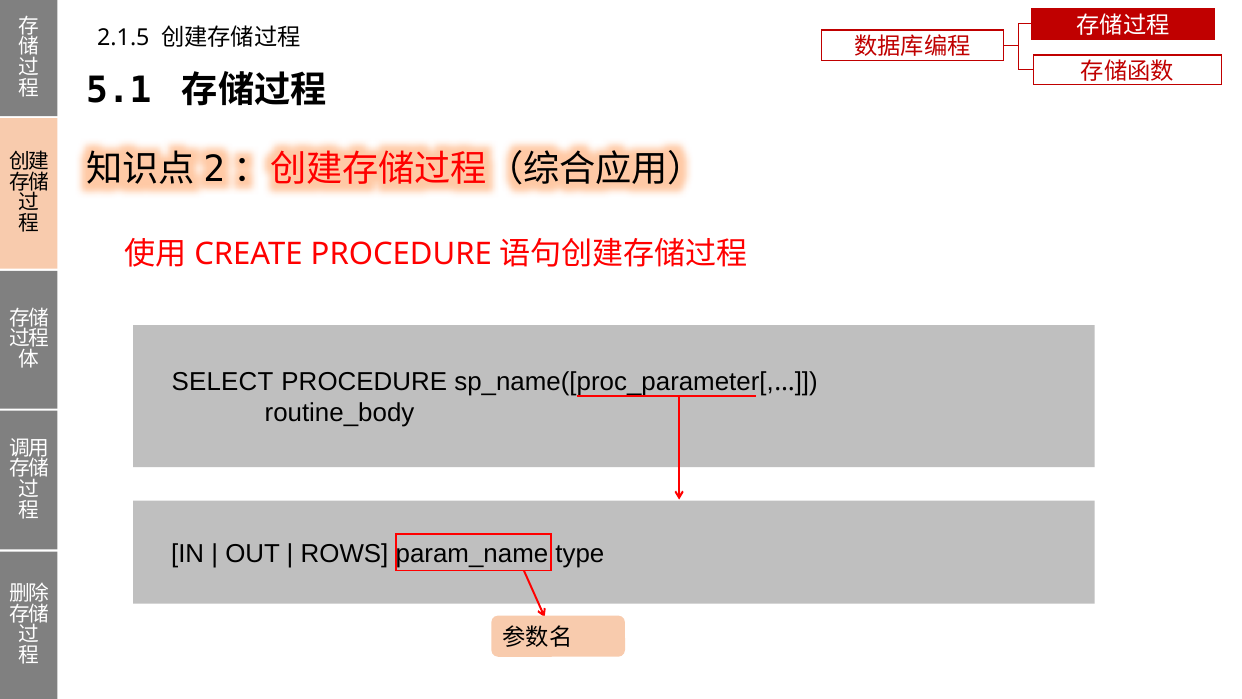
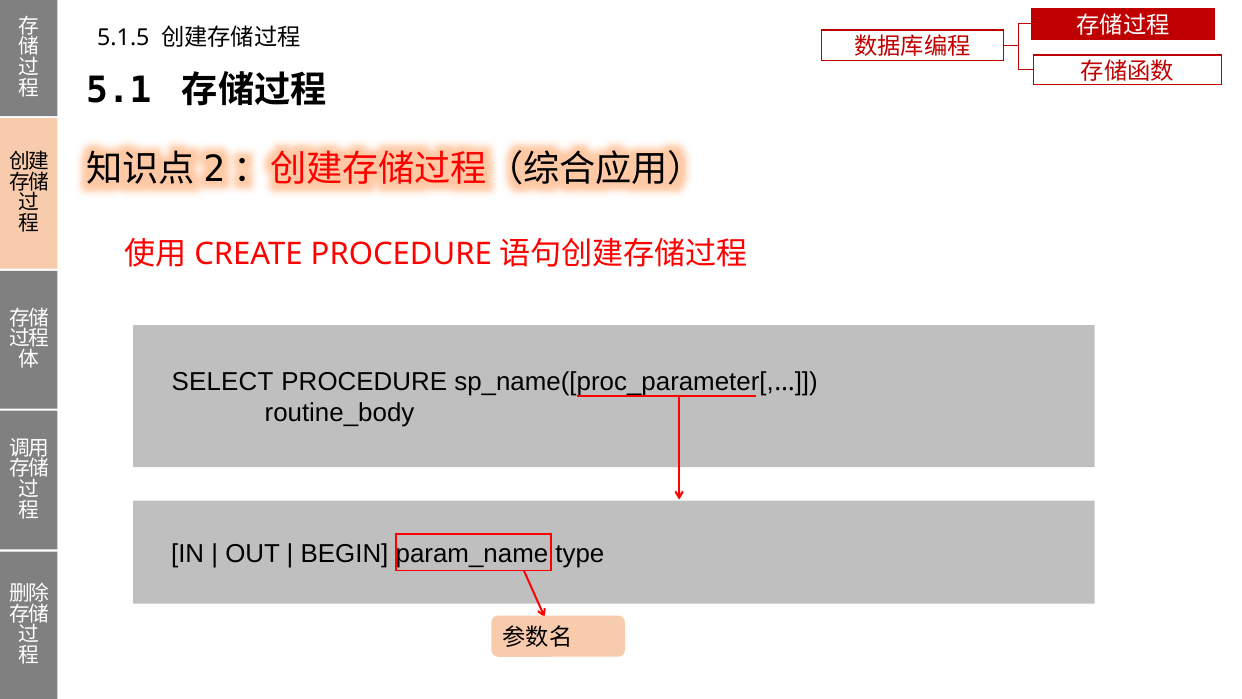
2.1.5: 2.1.5 -> 5.1.5
ROWS: ROWS -> BEGIN
